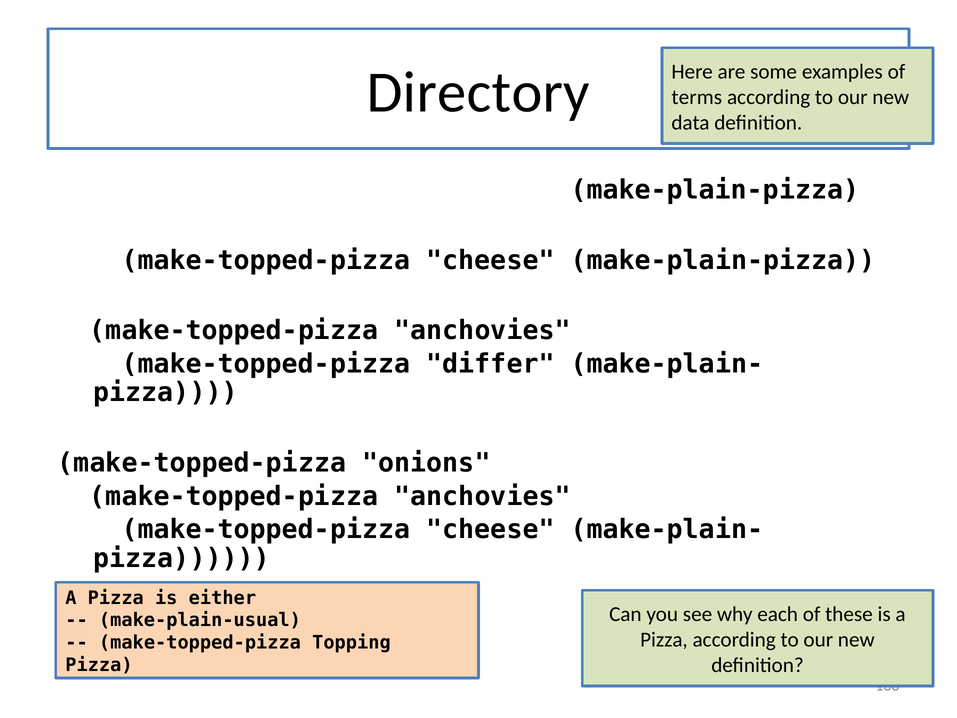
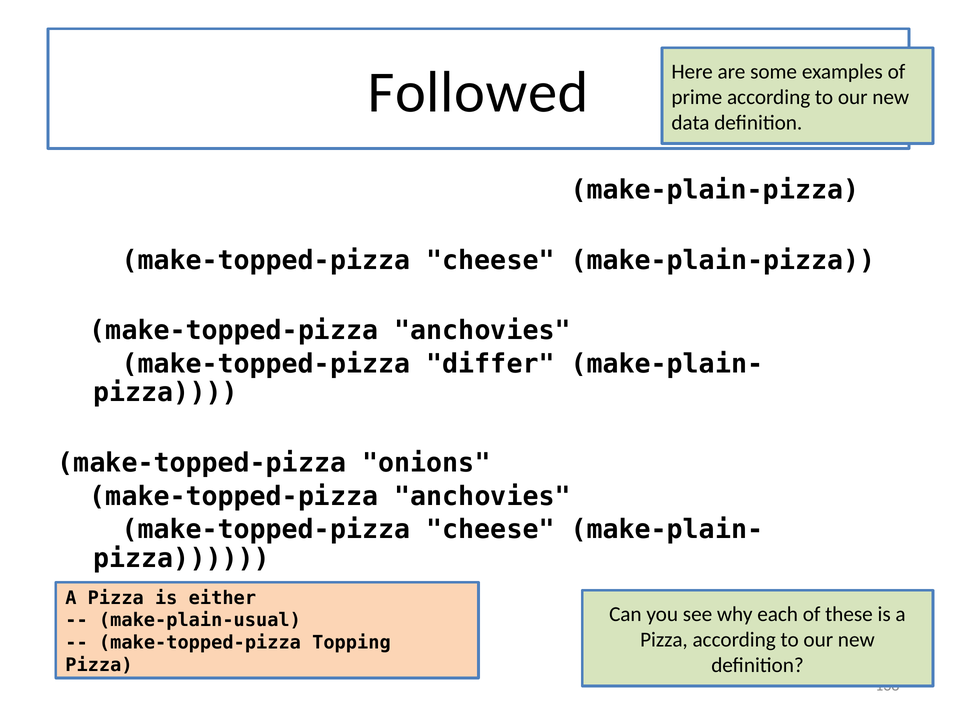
Directory: Directory -> Followed
terms: terms -> prime
